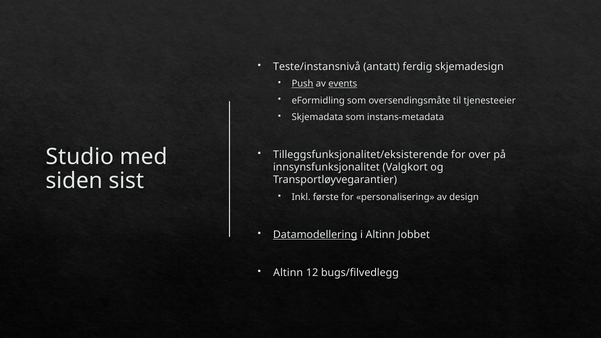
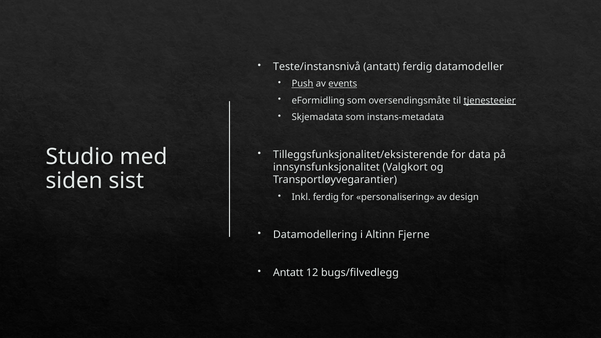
skjemadesign: skjemadesign -> datamodeller
tjenesteeier underline: none -> present
over: over -> data
Inkl første: første -> ferdig
Datamodellering underline: present -> none
Jobbet: Jobbet -> Fjerne
Altinn at (288, 273): Altinn -> Antatt
